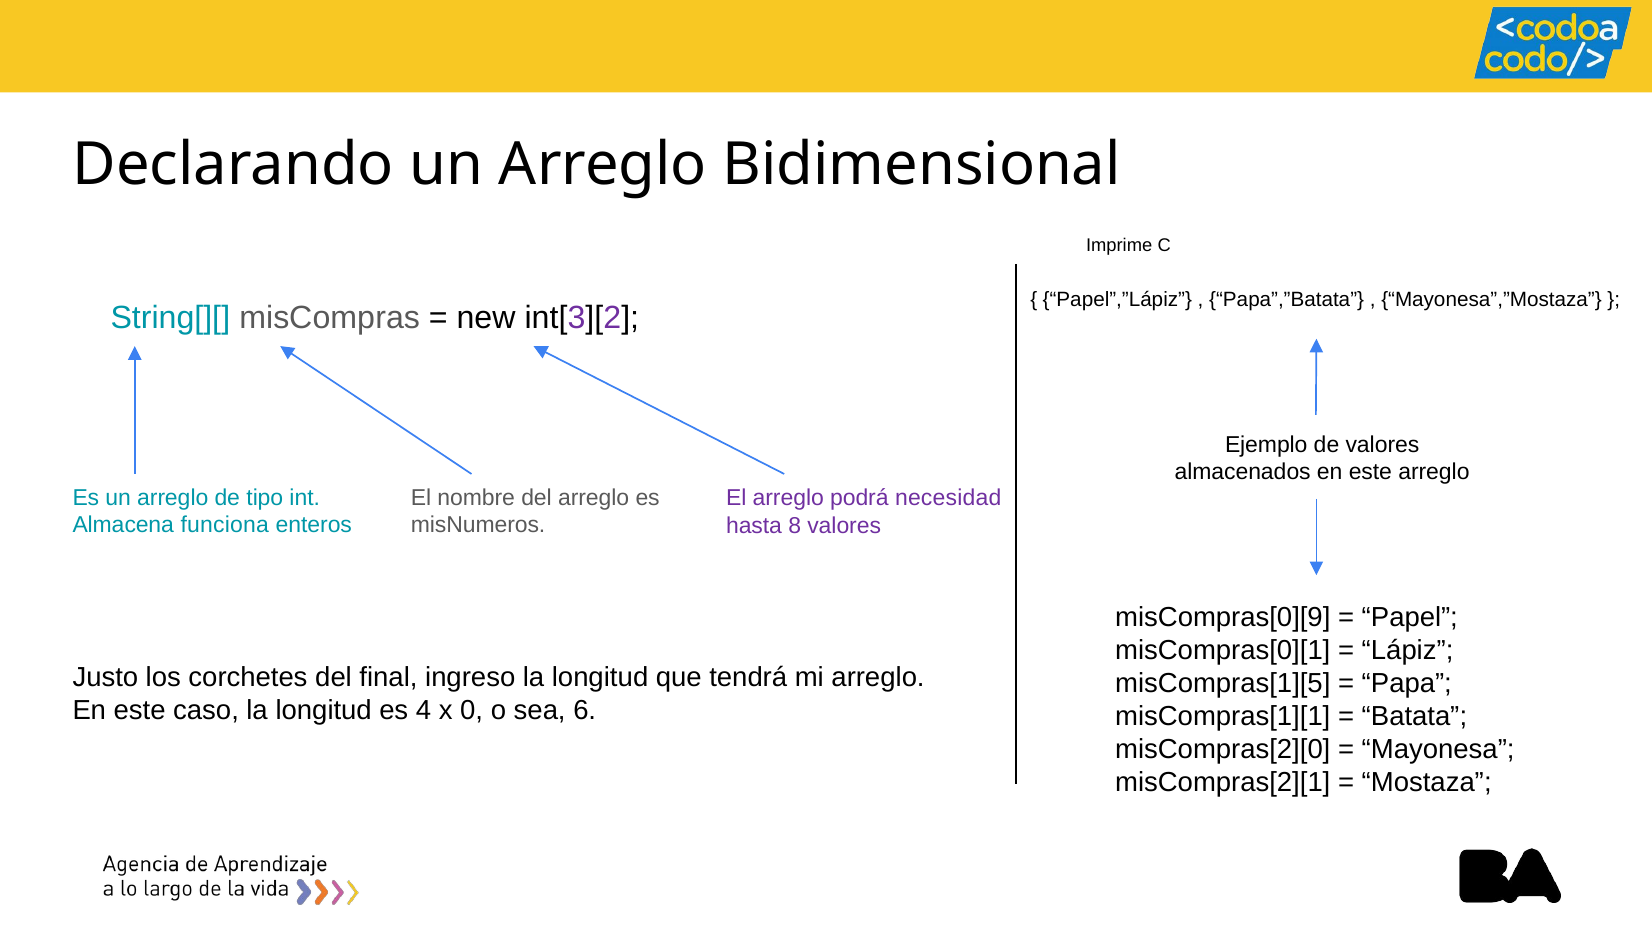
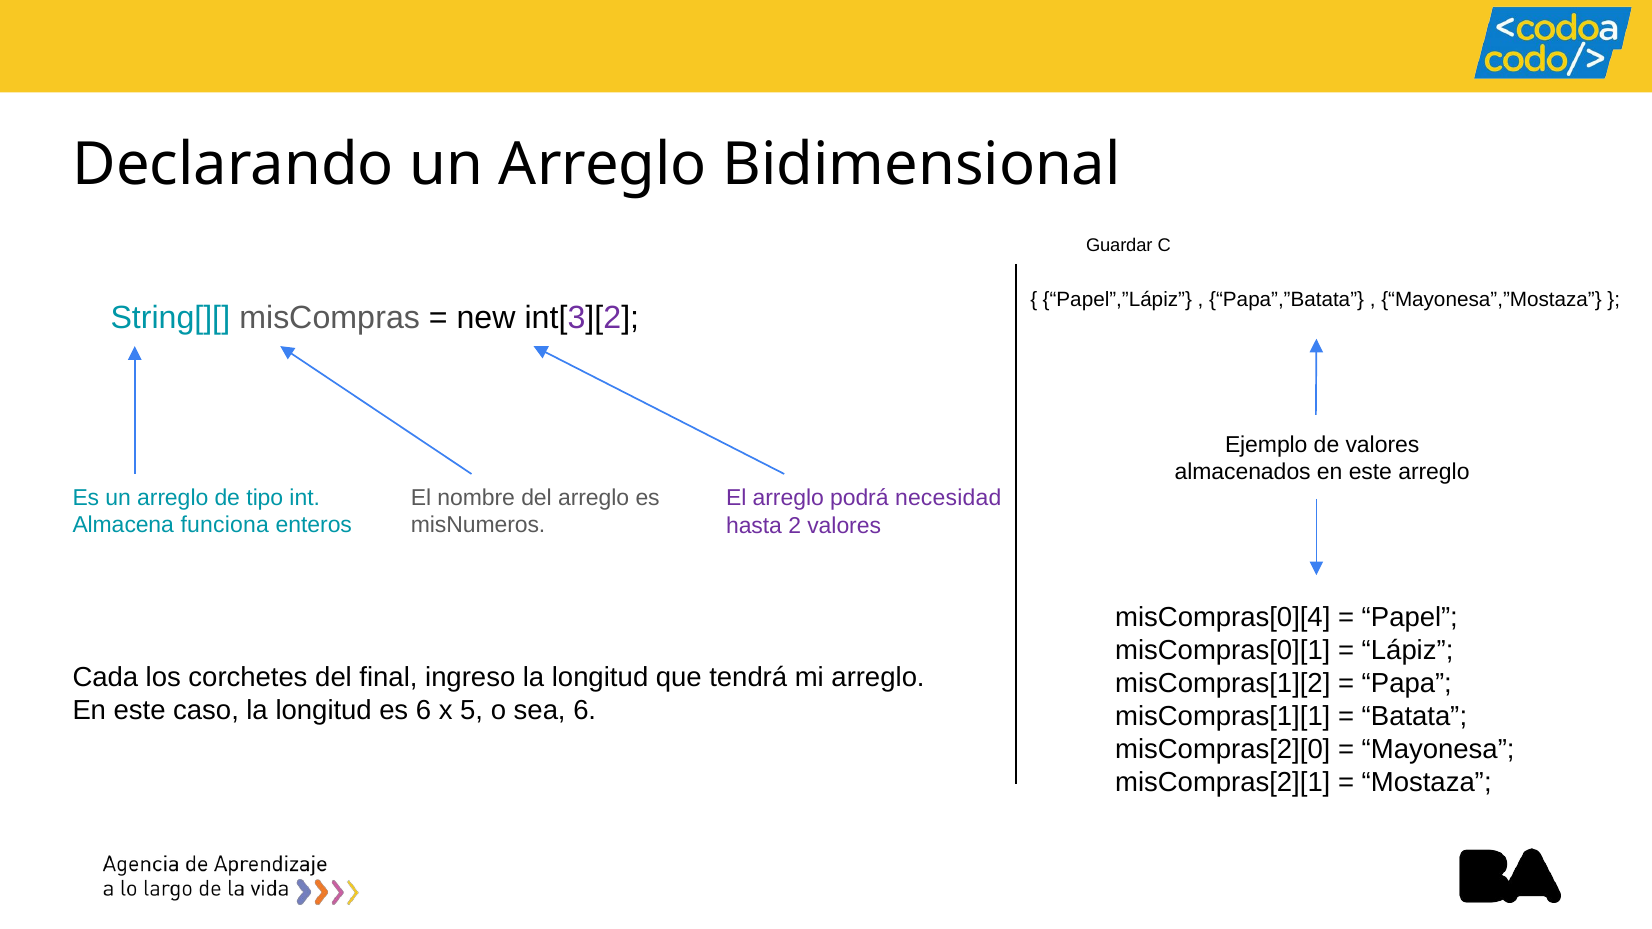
Imprime: Imprime -> Guardar
8: 8 -> 2
misCompras[0][9: misCompras[0][9 -> misCompras[0][4
Justo: Justo -> Cada
misCompras[1][5: misCompras[1][5 -> misCompras[1][2
es 4: 4 -> 6
0: 0 -> 5
